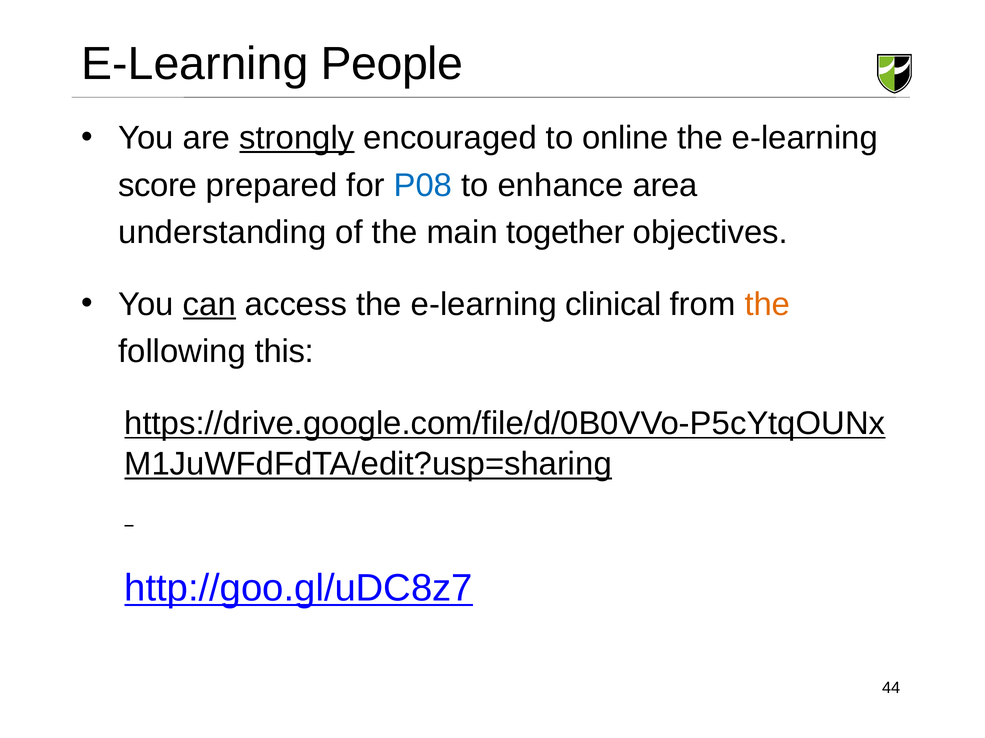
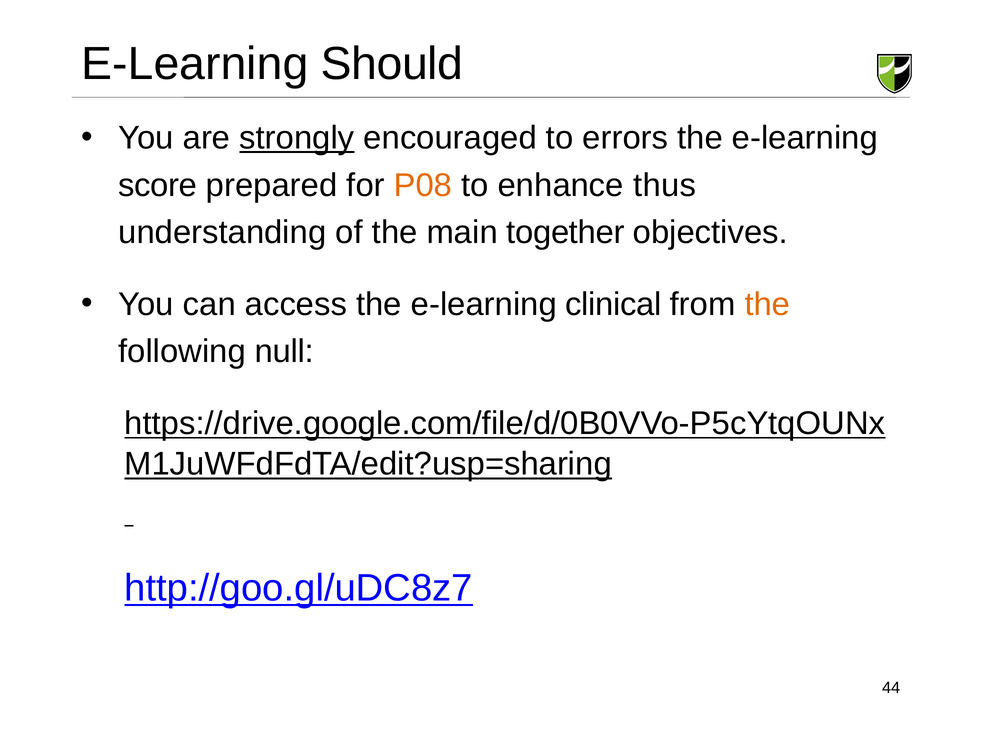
People: People -> Should
online: online -> errors
P08 colour: blue -> orange
area: area -> thus
can underline: present -> none
this: this -> null
